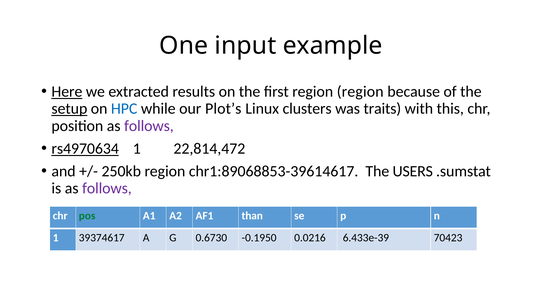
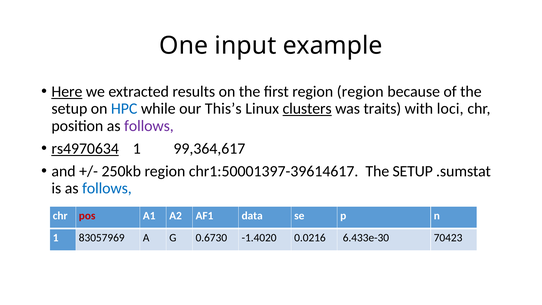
setup at (69, 109) underline: present -> none
Plot’s: Plot’s -> This’s
clusters underline: none -> present
this: this -> loci
22,814,472: 22,814,472 -> 99,364,617
chr1:89068853-39614617: chr1:89068853-39614617 -> chr1:50001397-39614617
USERS at (413, 171): USERS -> SETUP
follows at (107, 188) colour: purple -> blue
pos colour: green -> red
than: than -> data
39374617: 39374617 -> 83057969
-0.1950: -0.1950 -> -1.4020
6.433e-39: 6.433e-39 -> 6.433e-30
